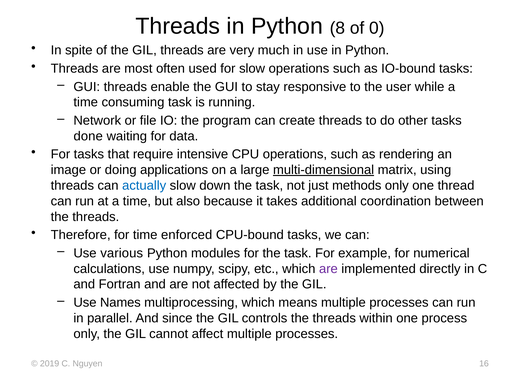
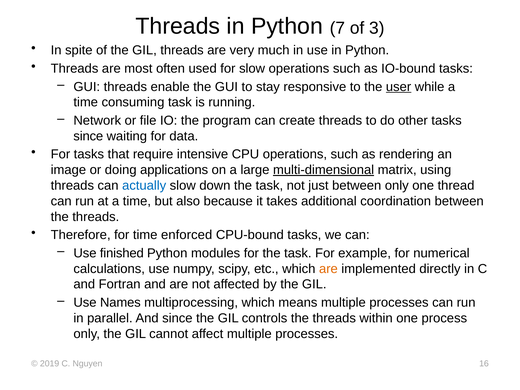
8: 8 -> 7
0: 0 -> 3
user underline: none -> present
done at (88, 136): done -> since
just methods: methods -> between
various: various -> finished
are at (328, 269) colour: purple -> orange
